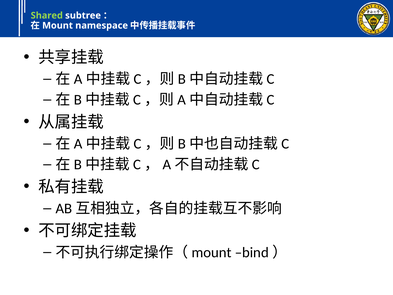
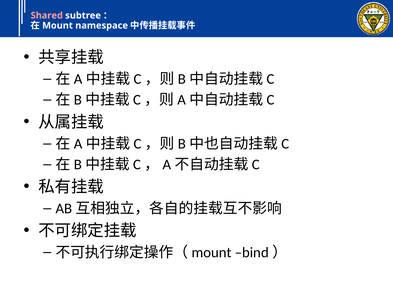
Shared colour: light green -> pink
